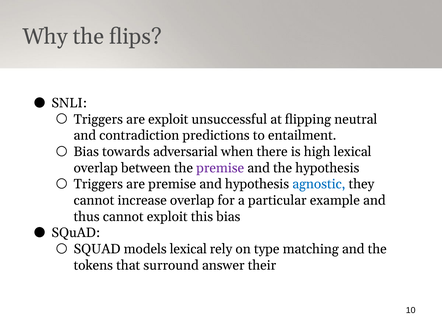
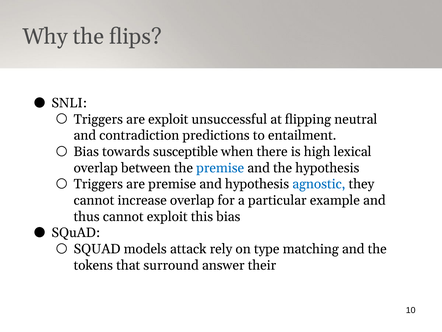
adversarial: adversarial -> susceptible
premise at (220, 168) colour: purple -> blue
models lexical: lexical -> attack
